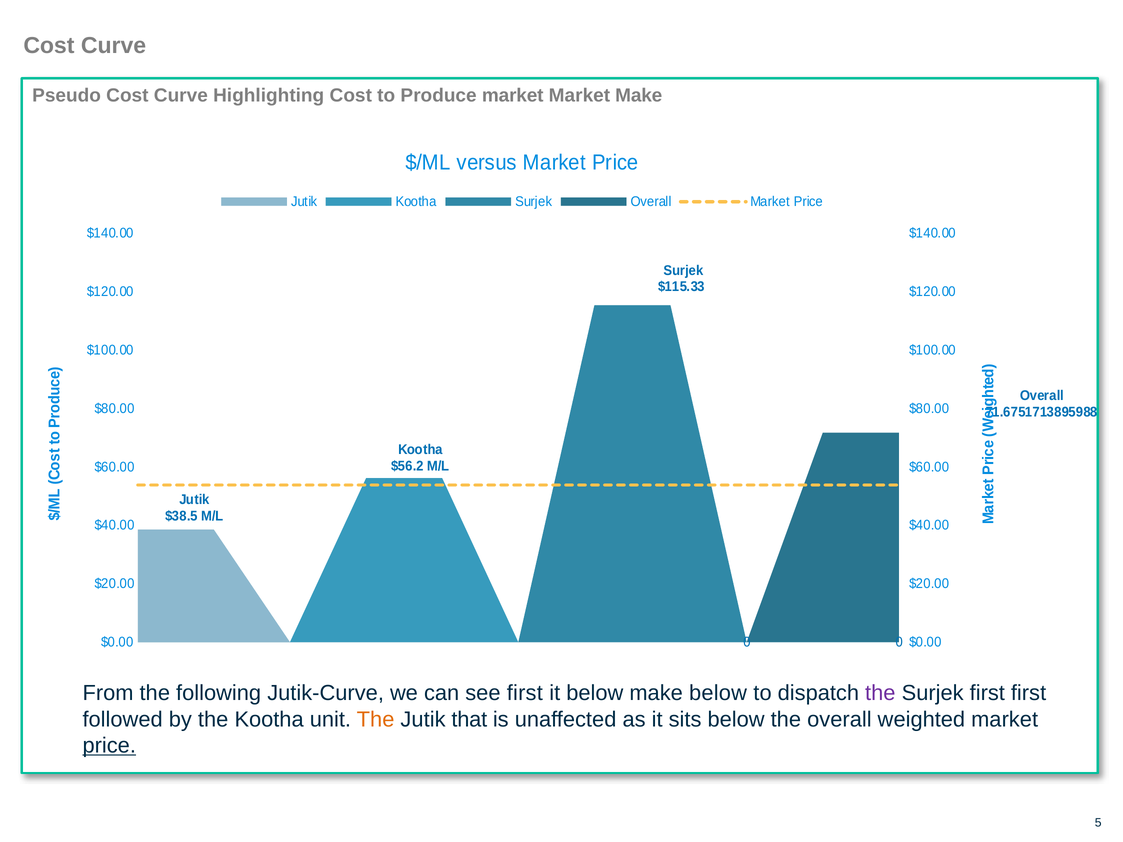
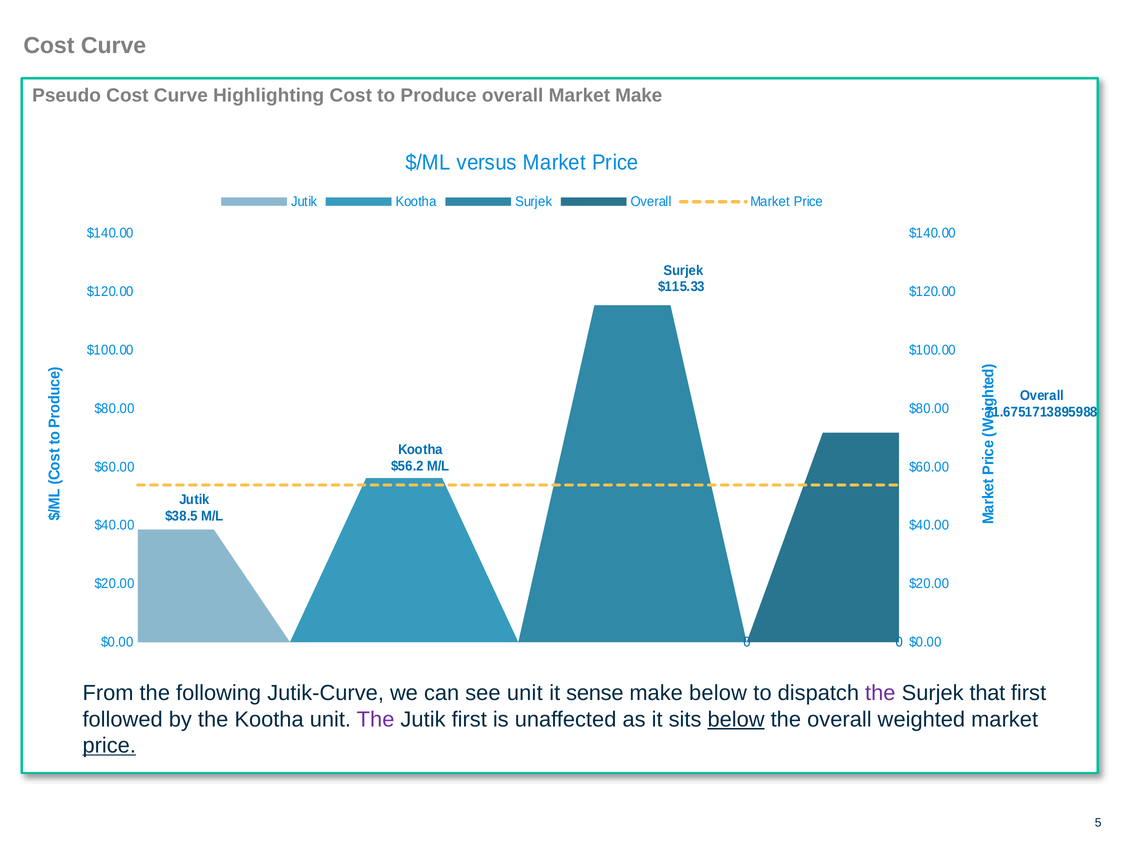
Produce market: market -> overall
see first: first -> unit
it below: below -> sense
Surjek first: first -> that
The at (376, 720) colour: orange -> purple
Jutik that: that -> first
below at (736, 720) underline: none -> present
